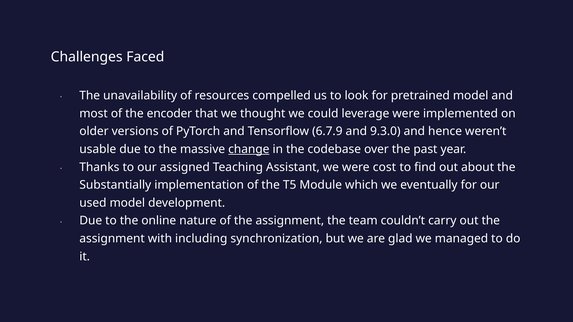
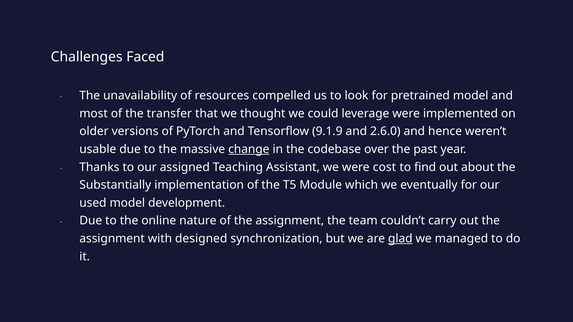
encoder: encoder -> transfer
6.7.9: 6.7.9 -> 9.1.9
9.3.0: 9.3.0 -> 2.6.0
including: including -> designed
glad underline: none -> present
